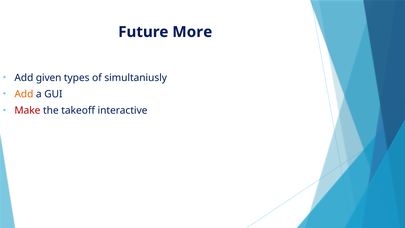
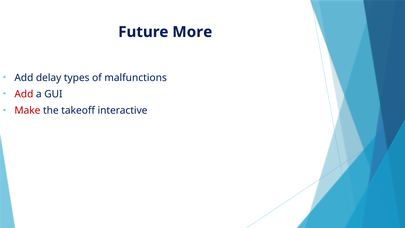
given: given -> delay
simultaniusly: simultaniusly -> malfunctions
Add at (24, 94) colour: orange -> red
